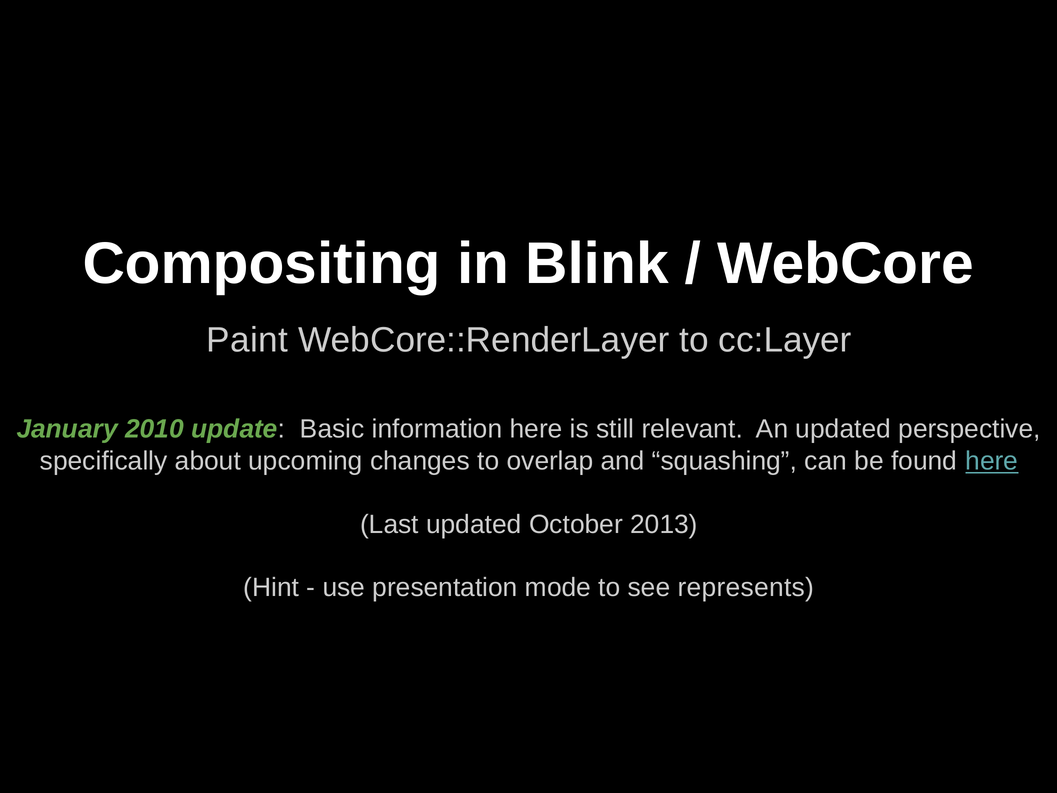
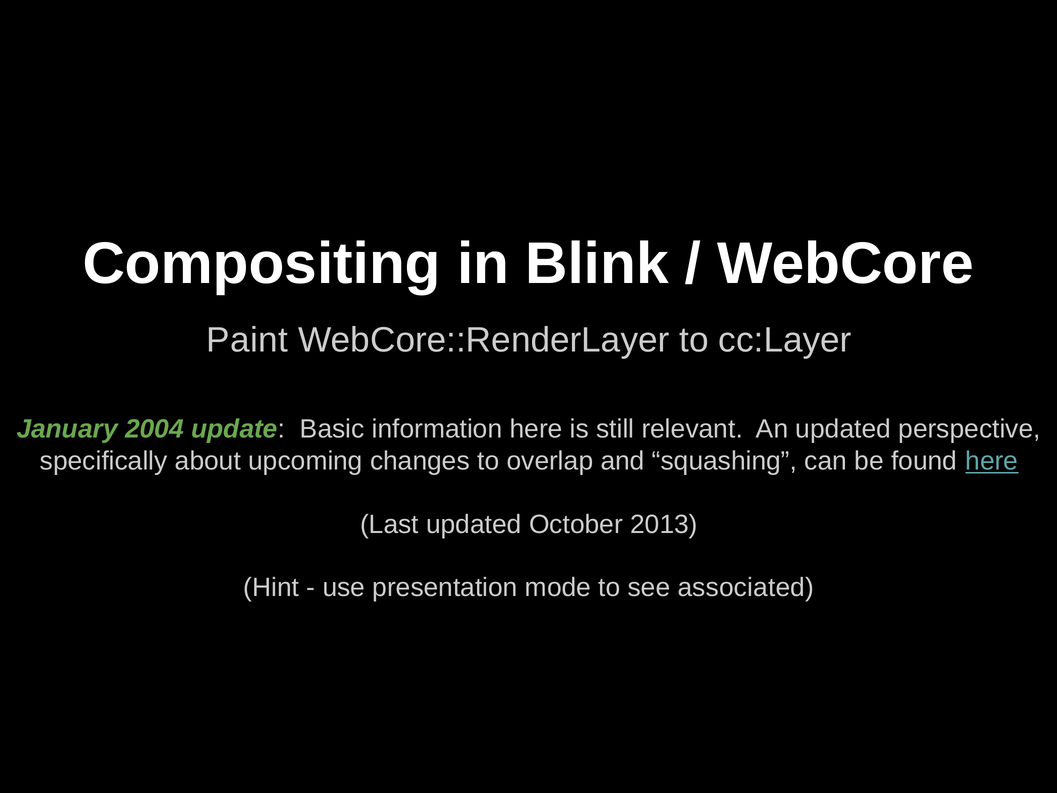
2010: 2010 -> 2004
represents: represents -> associated
